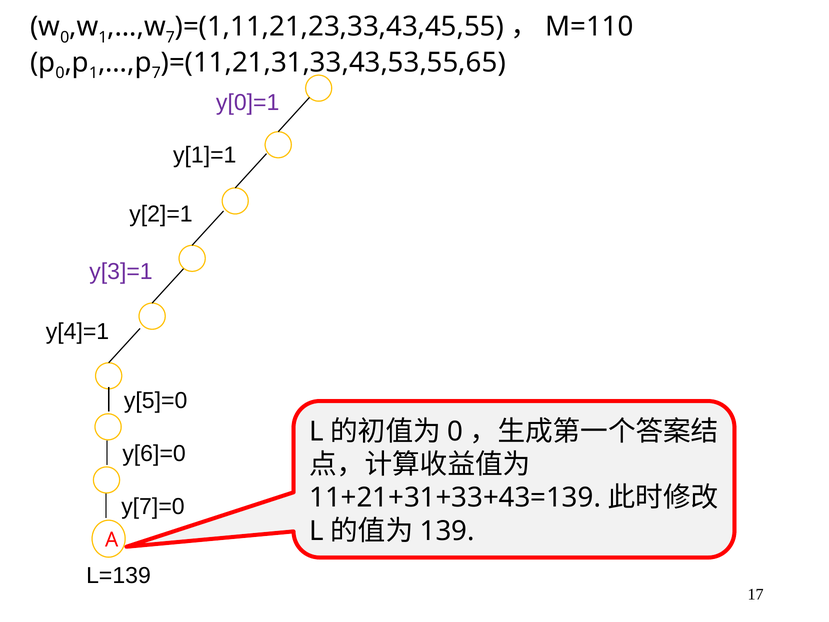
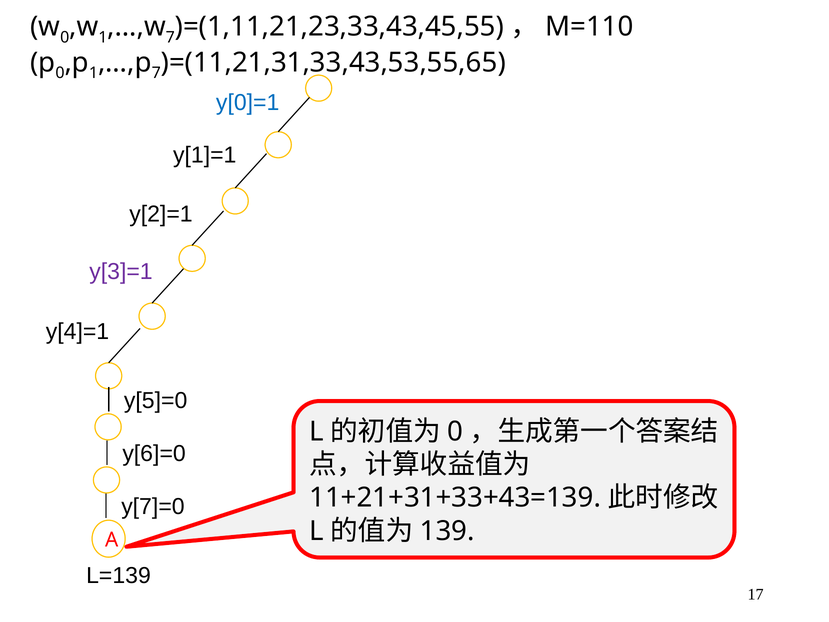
y[0]=1 colour: purple -> blue
